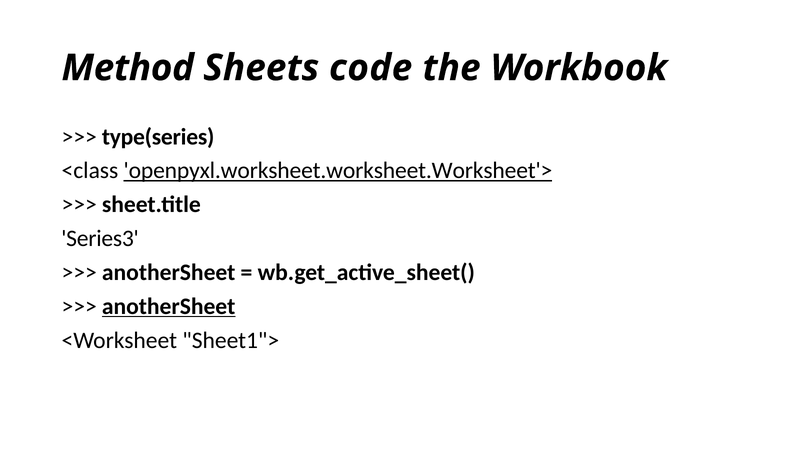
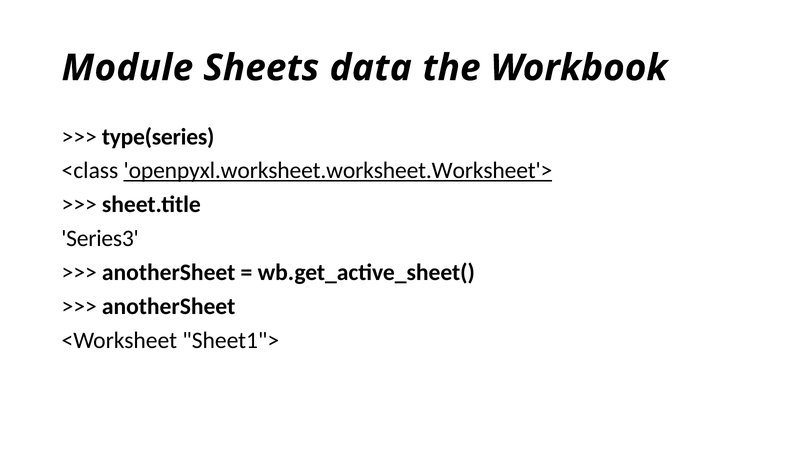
Method: Method -> Module
code: code -> data
anotherSheet at (169, 306) underline: present -> none
